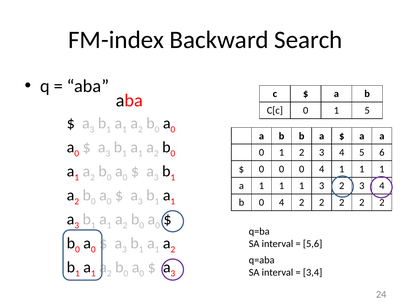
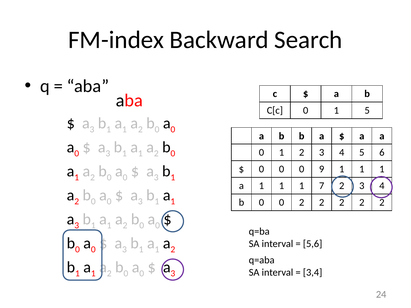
0 0 4: 4 -> 9
1 3: 3 -> 7
b 0 4: 4 -> 0
